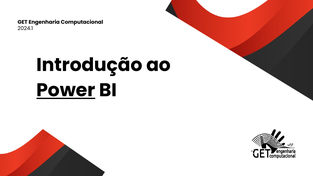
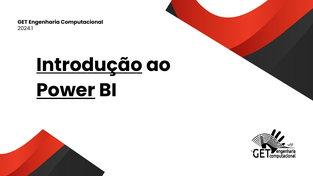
Introdução underline: none -> present
